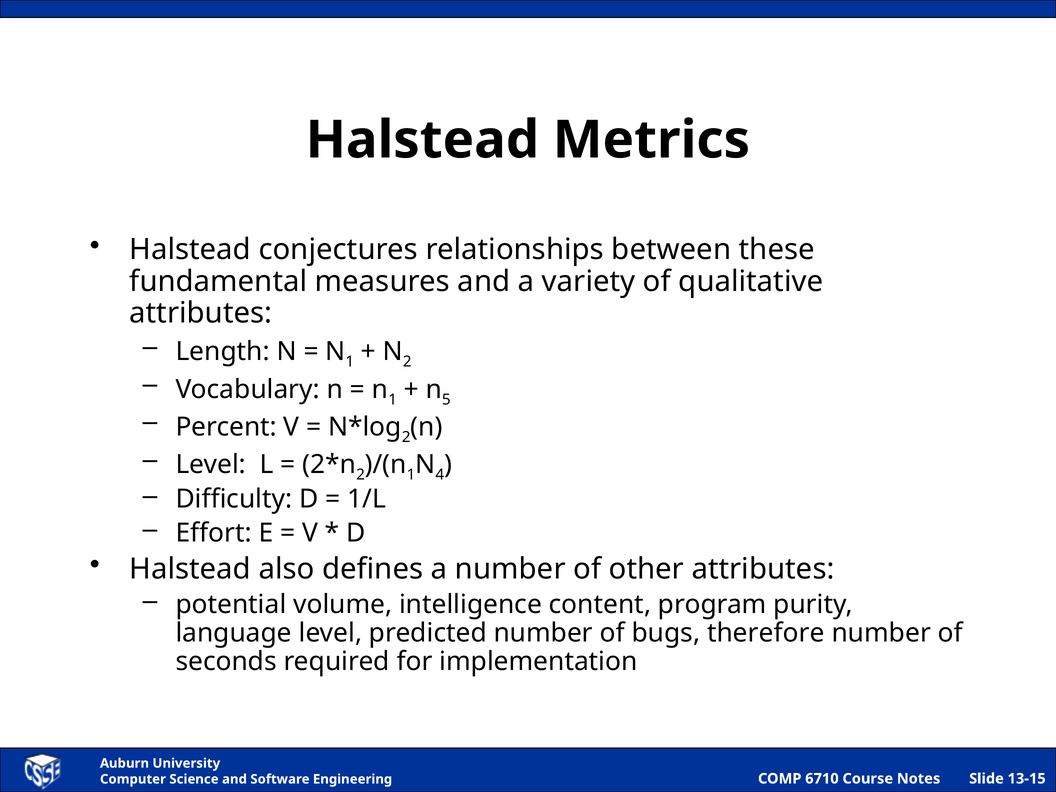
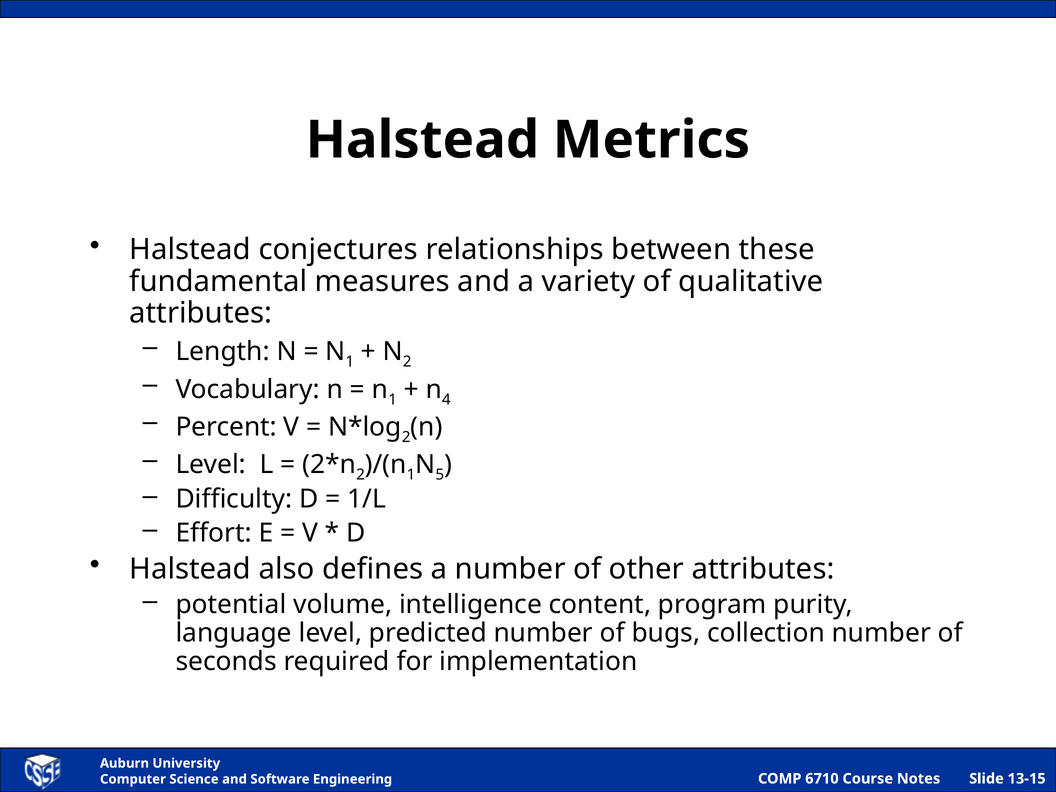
5: 5 -> 4
4: 4 -> 5
therefore: therefore -> collection
